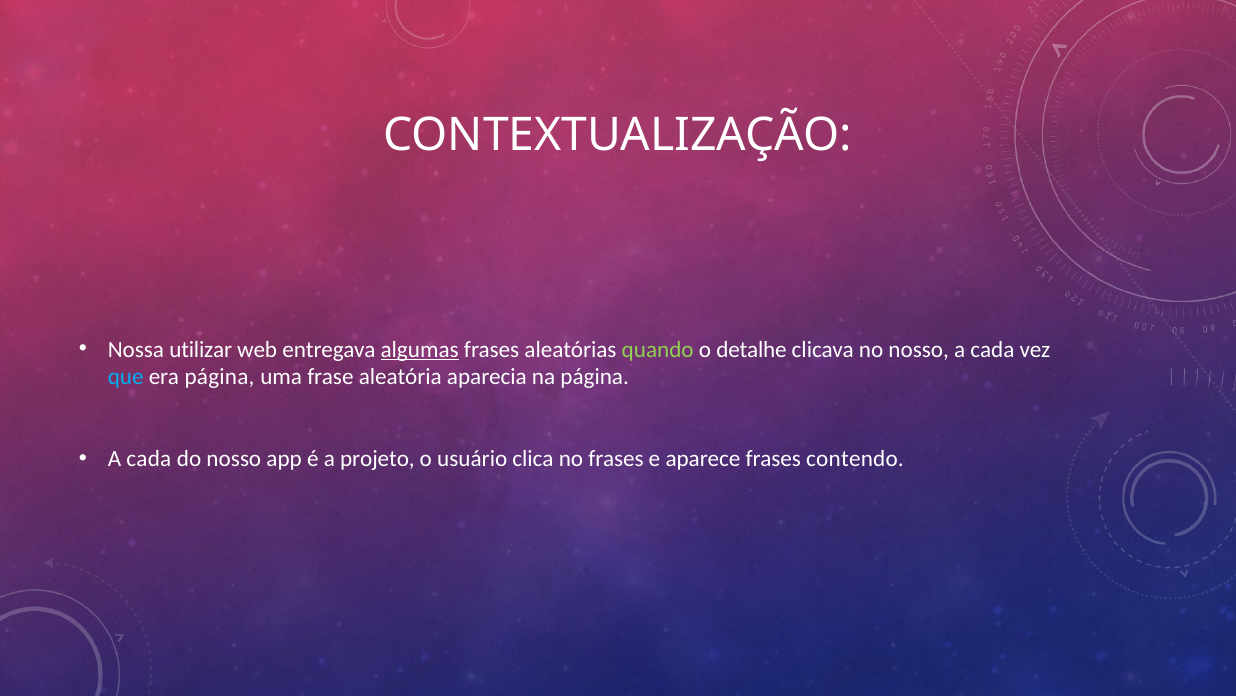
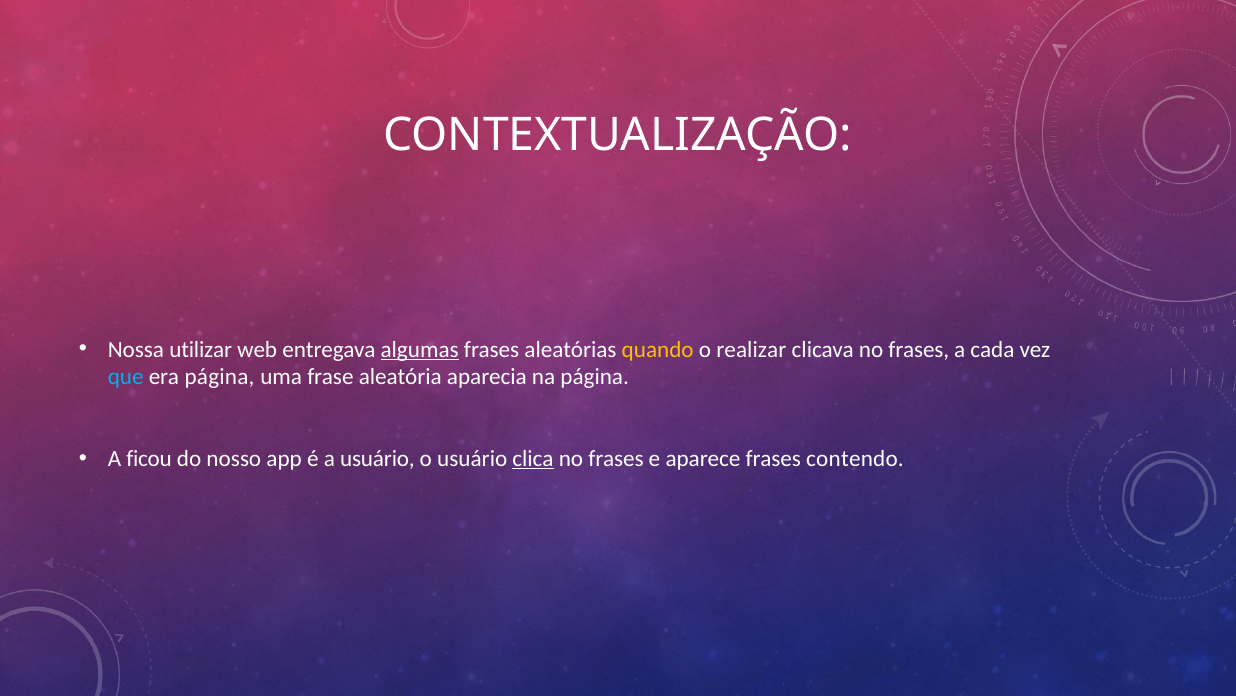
quando colour: light green -> yellow
detalhe: detalhe -> realizar
clicava no nosso: nosso -> frases
cada at (149, 458): cada -> ficou
a projeto: projeto -> usuário
clica underline: none -> present
